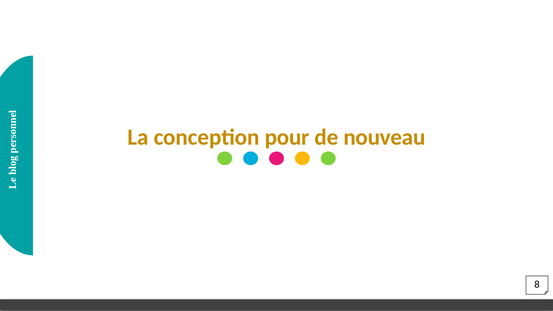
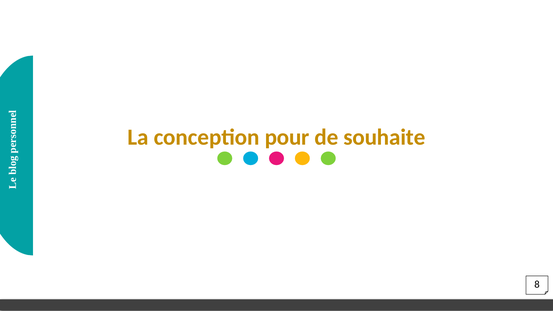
nouveau: nouveau -> souhaite
